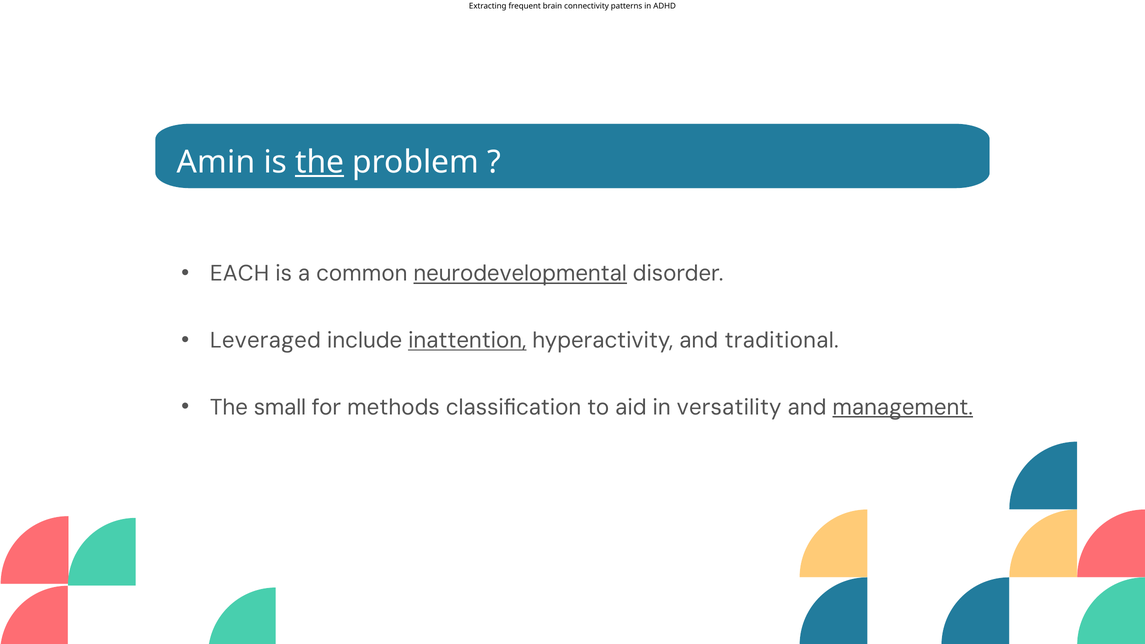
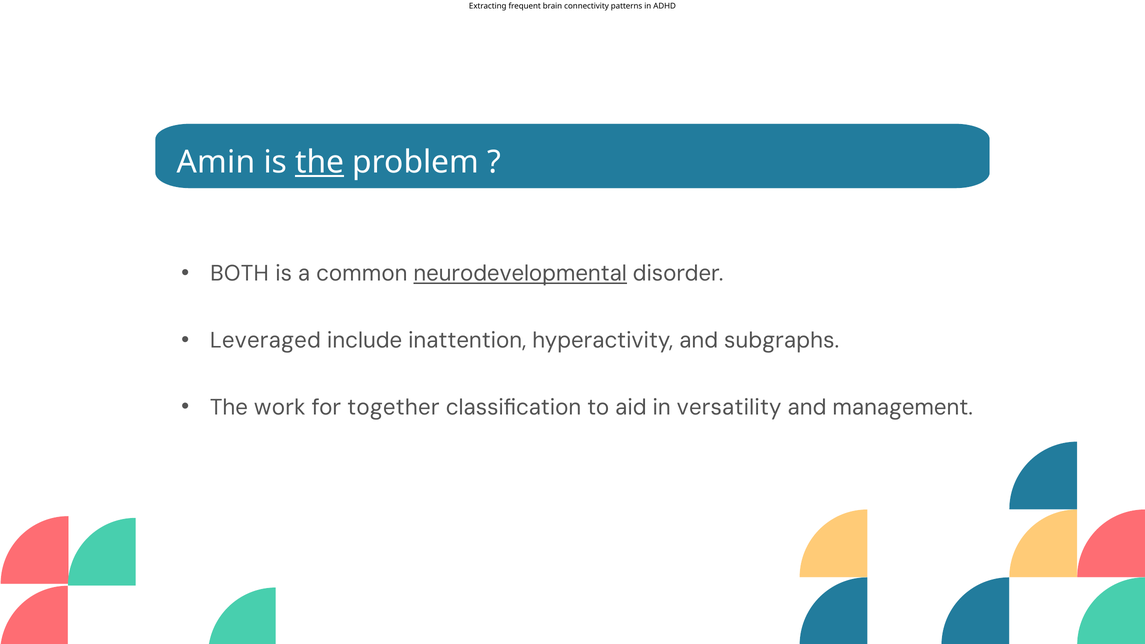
EACH: EACH -> BOTH
inattention underline: present -> none
traditional: traditional -> subgraphs
small: small -> work
methods: methods -> together
management underline: present -> none
